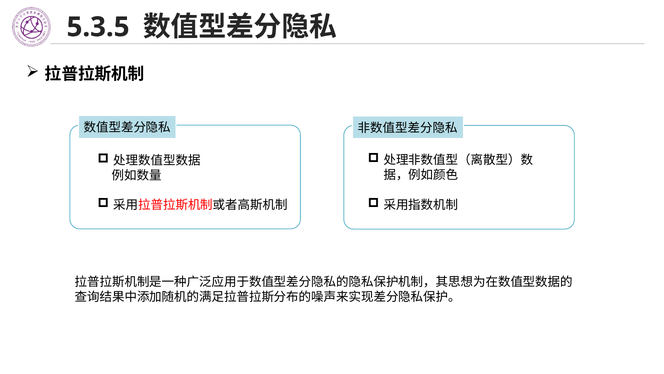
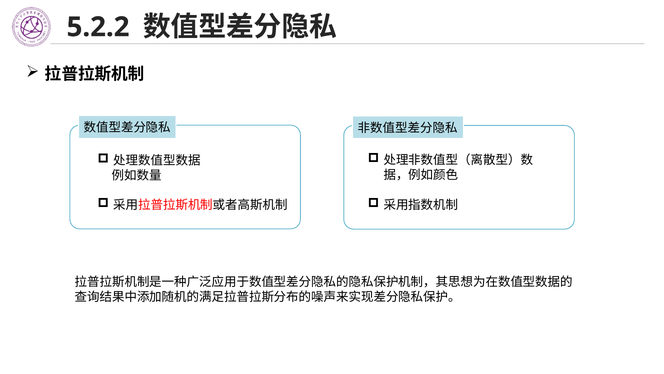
5.3.5: 5.3.5 -> 5.2.2
